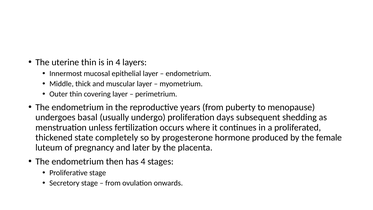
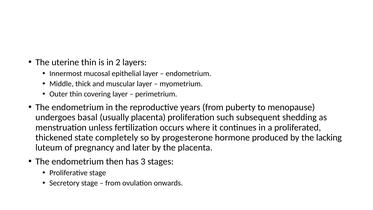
in 4: 4 -> 2
usually undergo: undergo -> placenta
days: days -> such
female: female -> lacking
has 4: 4 -> 3
